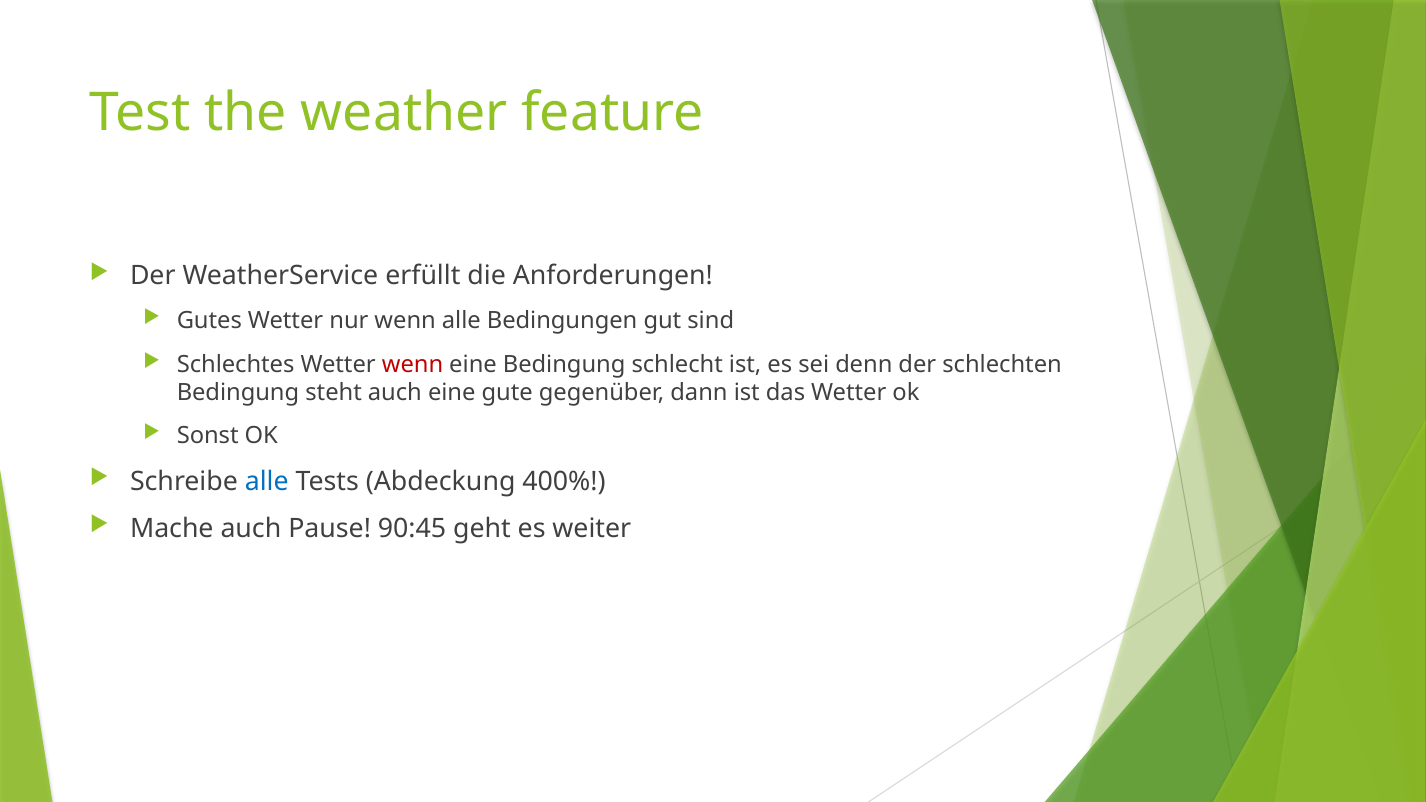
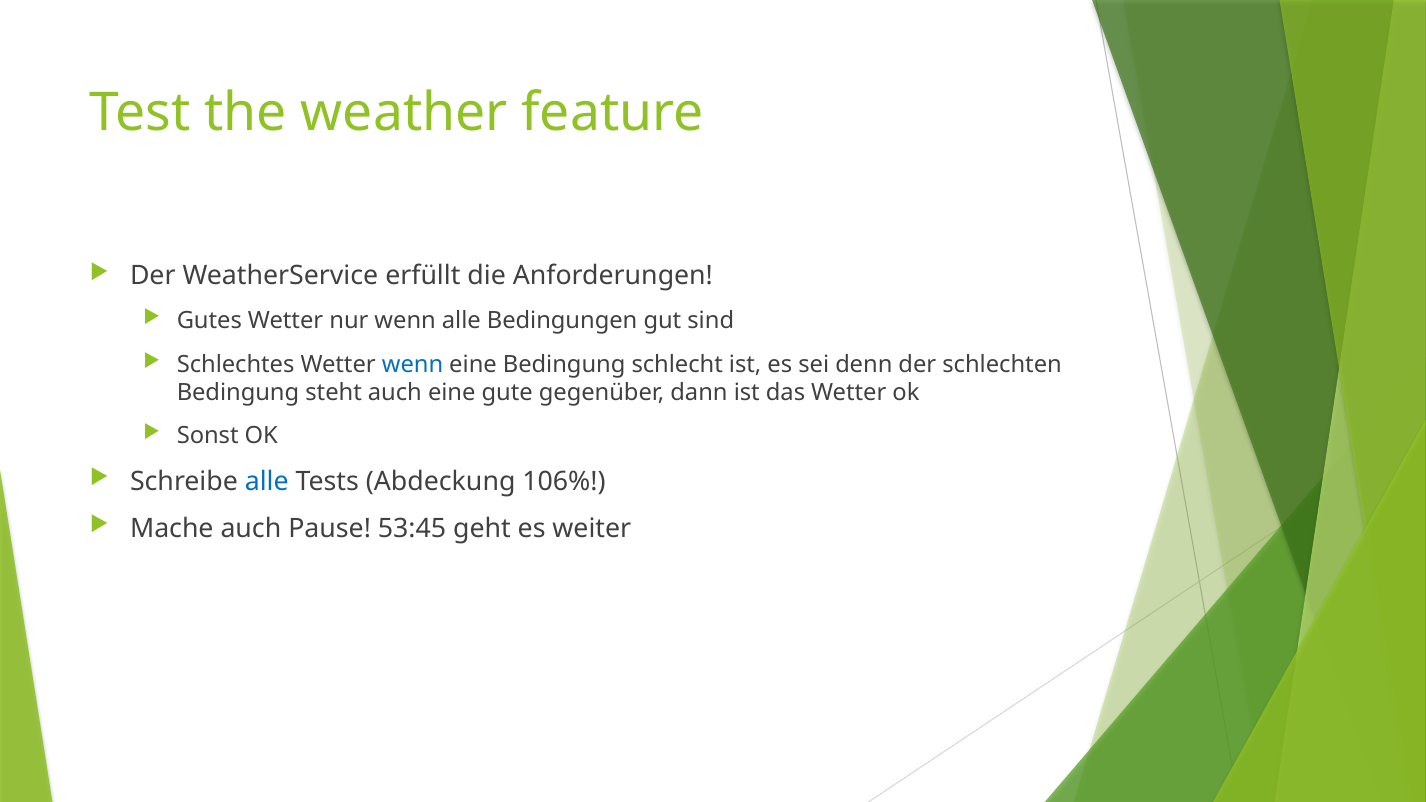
wenn at (413, 364) colour: red -> blue
400%: 400% -> 106%
90:45: 90:45 -> 53:45
